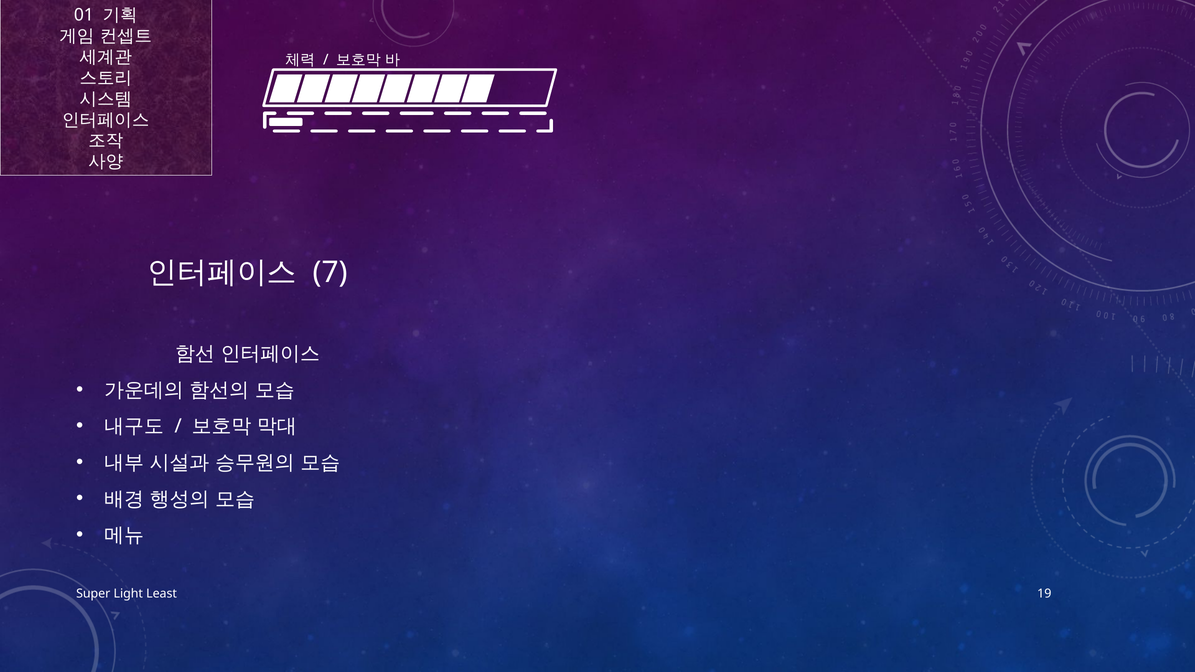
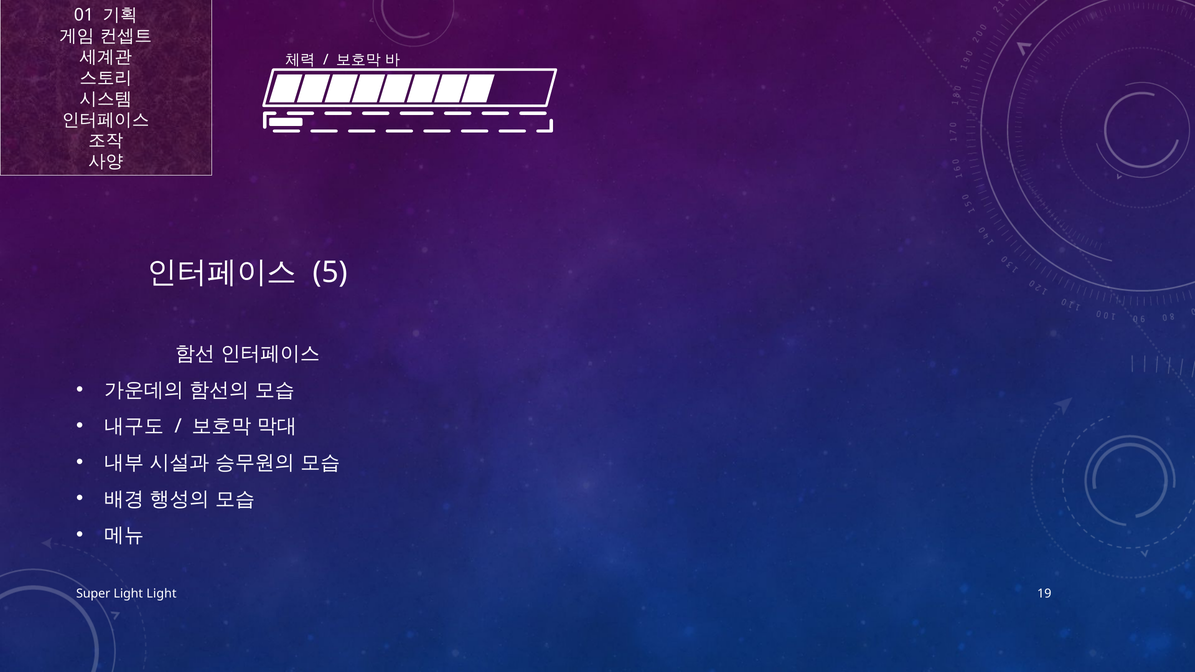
7: 7 -> 5
Light Least: Least -> Light
